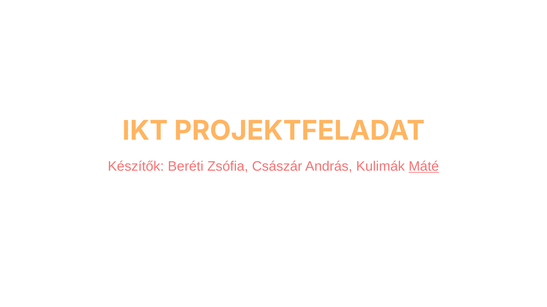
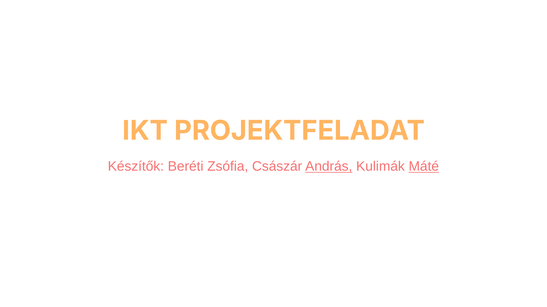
András underline: none -> present
